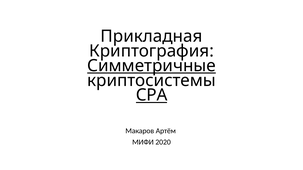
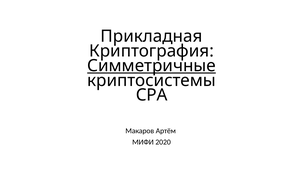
CPA underline: present -> none
